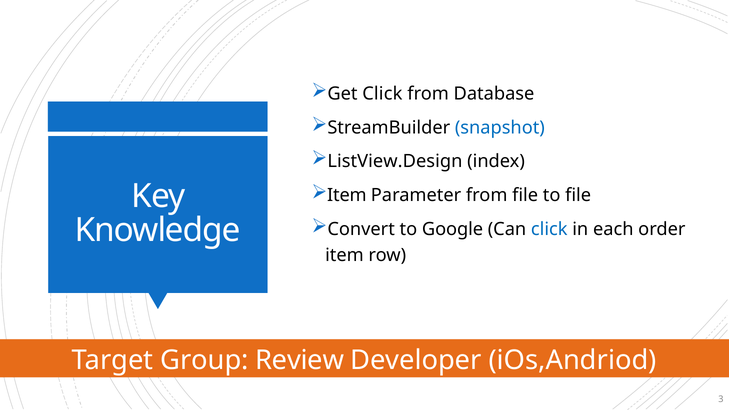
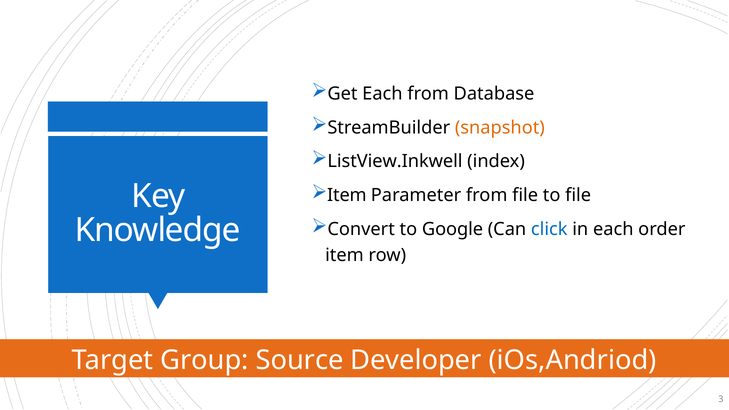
Get Click: Click -> Each
snapshot colour: blue -> orange
ListView.Design: ListView.Design -> ListView.Inkwell
Review: Review -> Source
